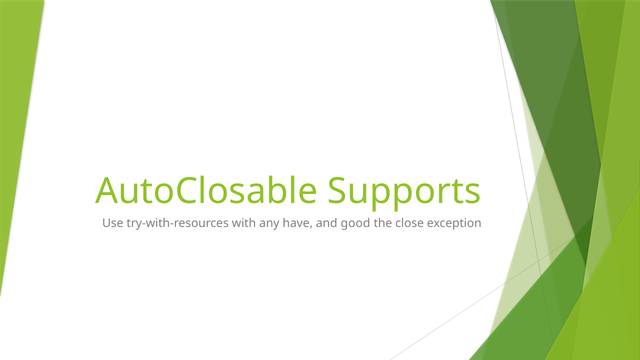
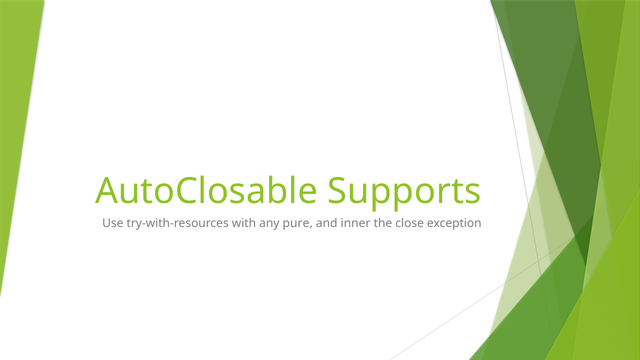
have: have -> pure
good: good -> inner
